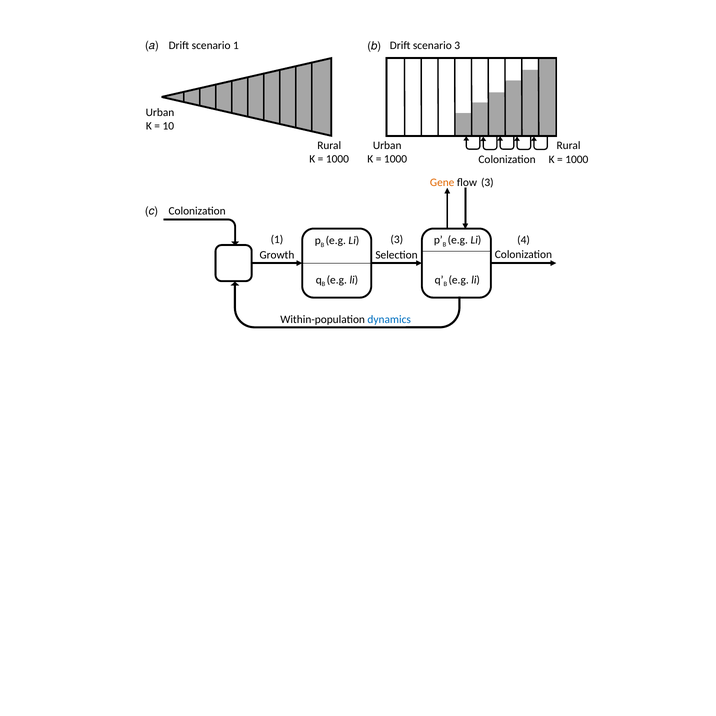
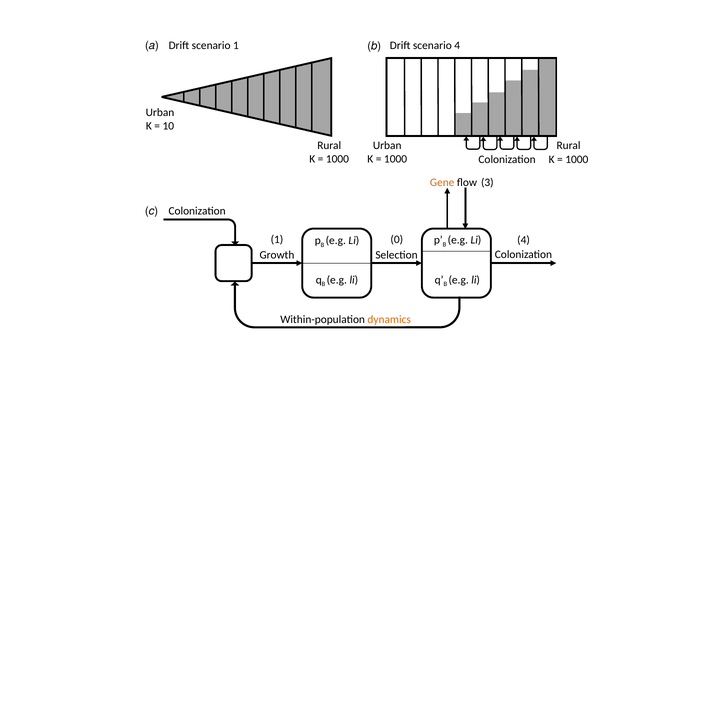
scenario 3: 3 -> 4
1 3: 3 -> 0
dynamics colour: blue -> orange
